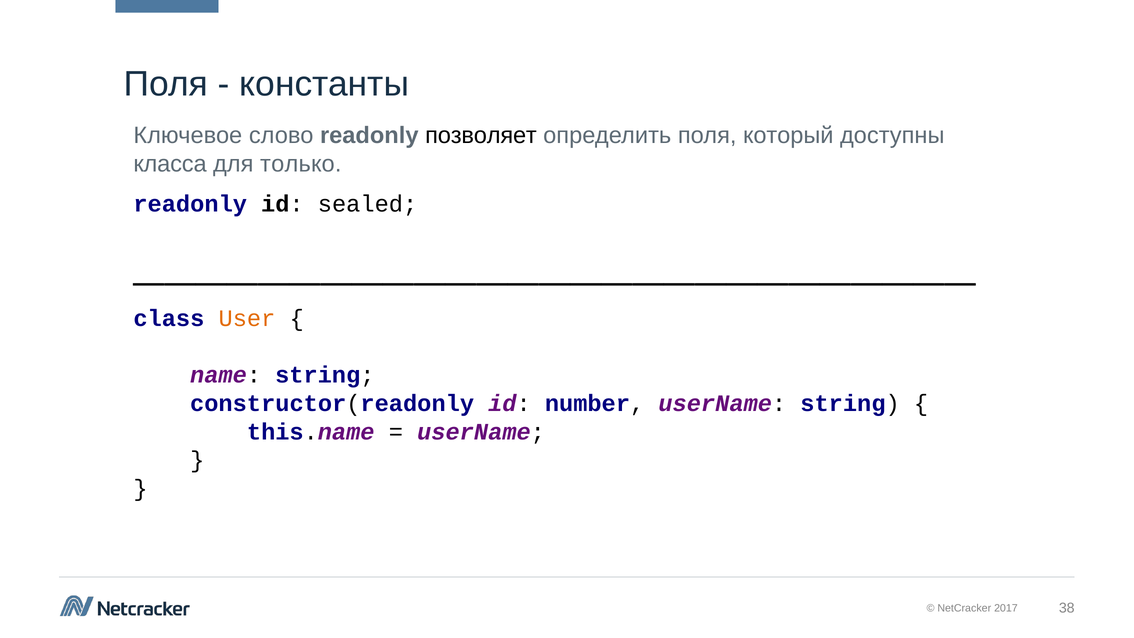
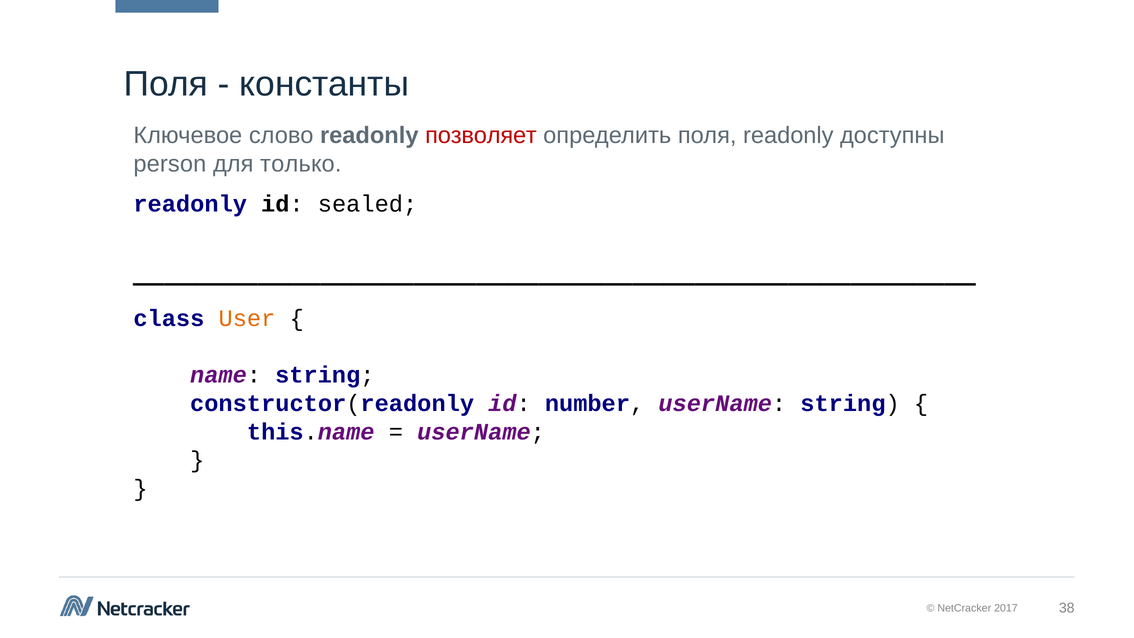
позволяет colour: black -> red
поля который: который -> readonly
класса: класса -> person
